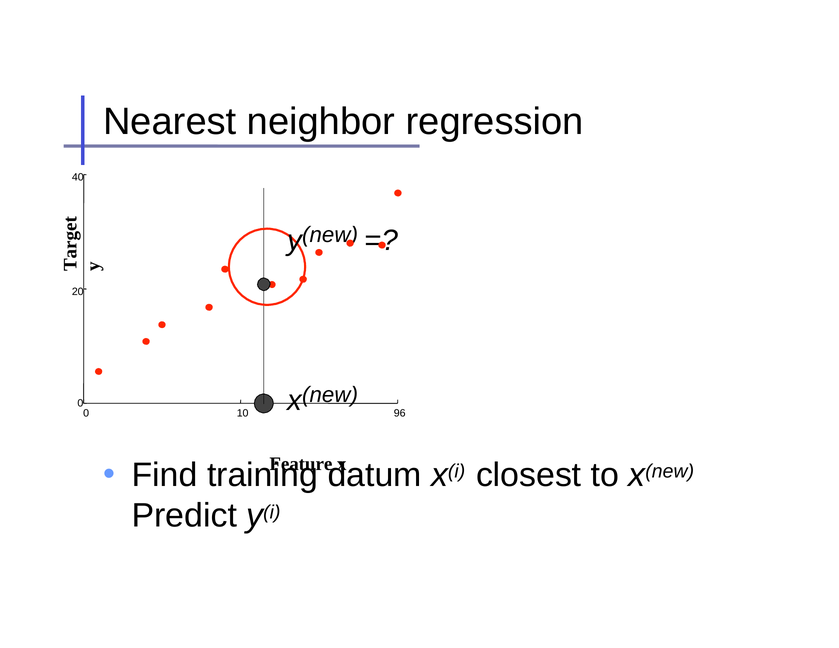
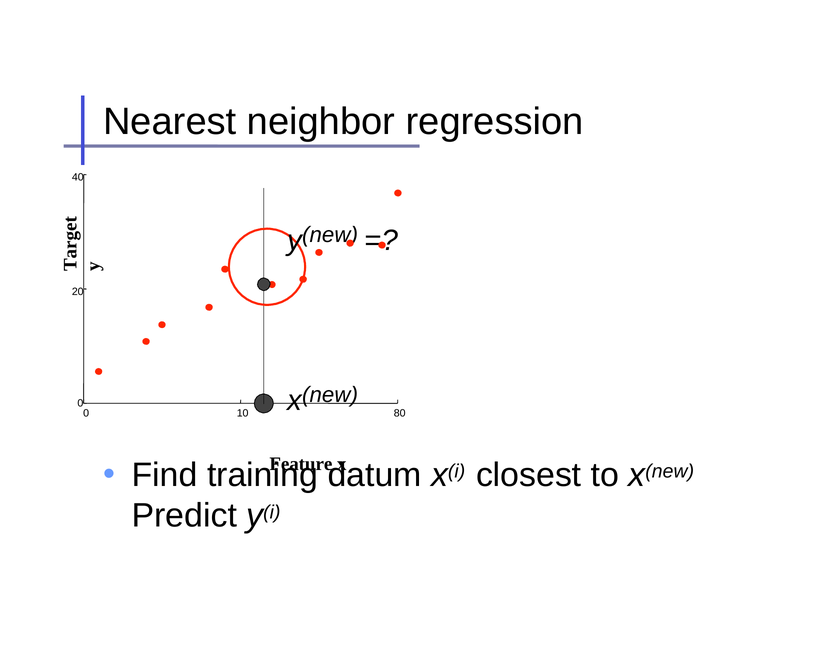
96: 96 -> 80
